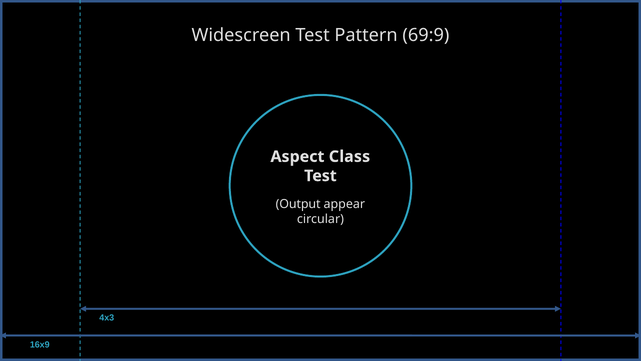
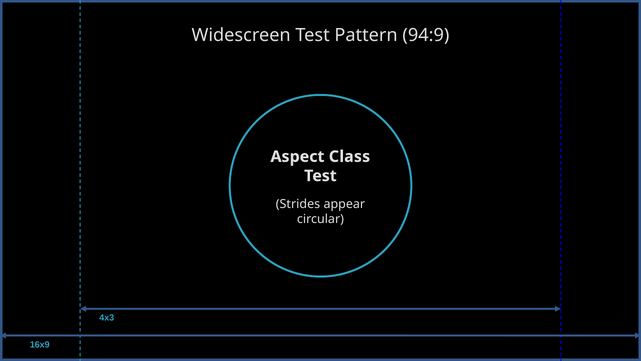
69:9: 69:9 -> 94:9
Output: Output -> Strides
